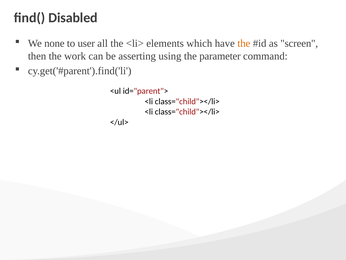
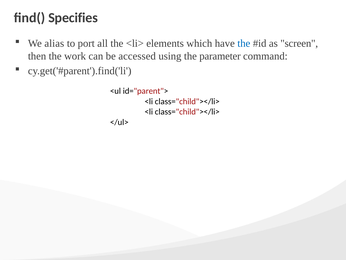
Disabled: Disabled -> Specifies
none: none -> alias
user: user -> port
the at (244, 43) colour: orange -> blue
asserting: asserting -> accessed
